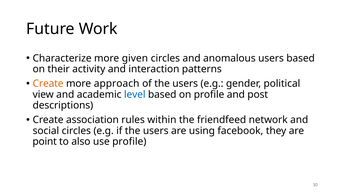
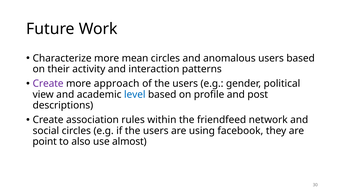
given: given -> mean
Create at (48, 83) colour: orange -> purple
use profile: profile -> almost
